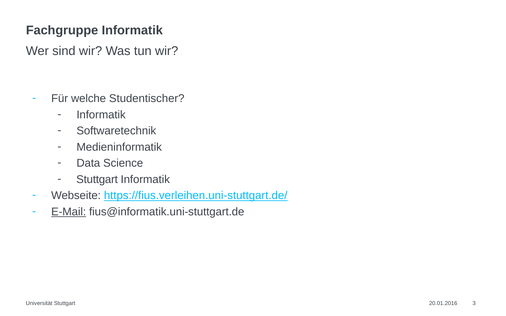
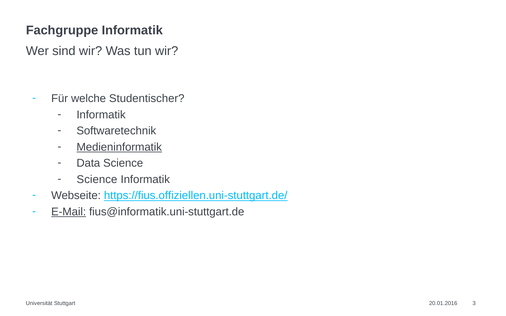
Medieninformatik underline: none -> present
Stuttgart at (97, 180): Stuttgart -> Science
https://fius.verleihen.uni-stuttgart.de/: https://fius.verleihen.uni-stuttgart.de/ -> https://fius.offiziellen.uni-stuttgart.de/
